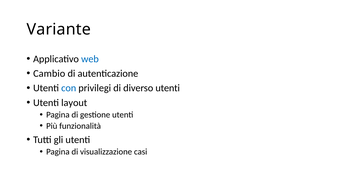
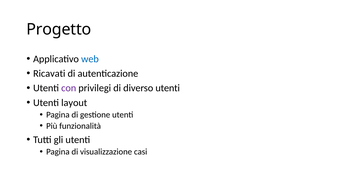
Variante: Variante -> Progetto
Cambio: Cambio -> Ricavati
con colour: blue -> purple
